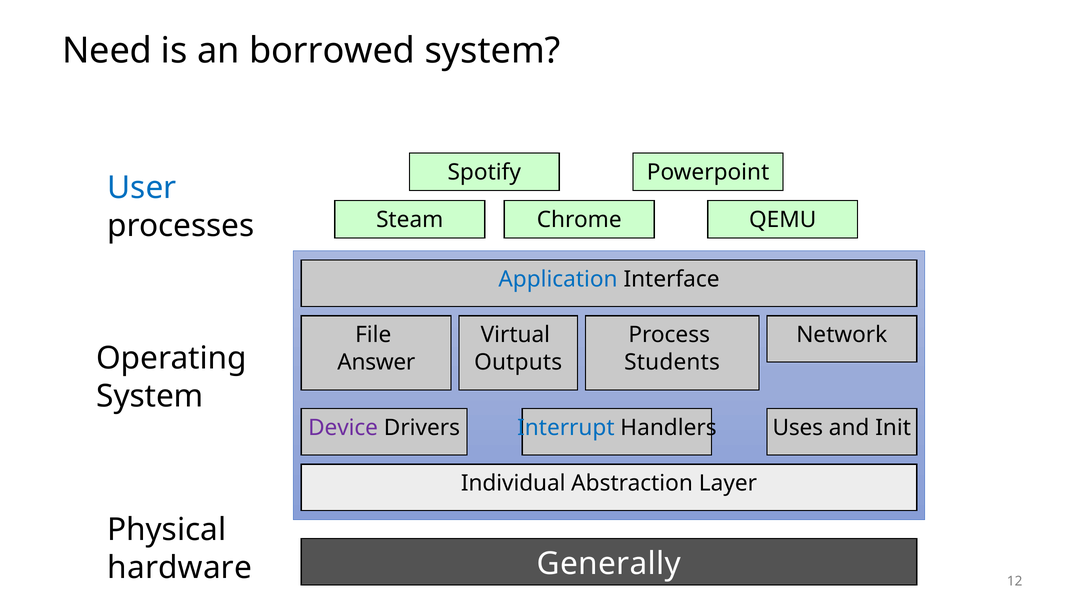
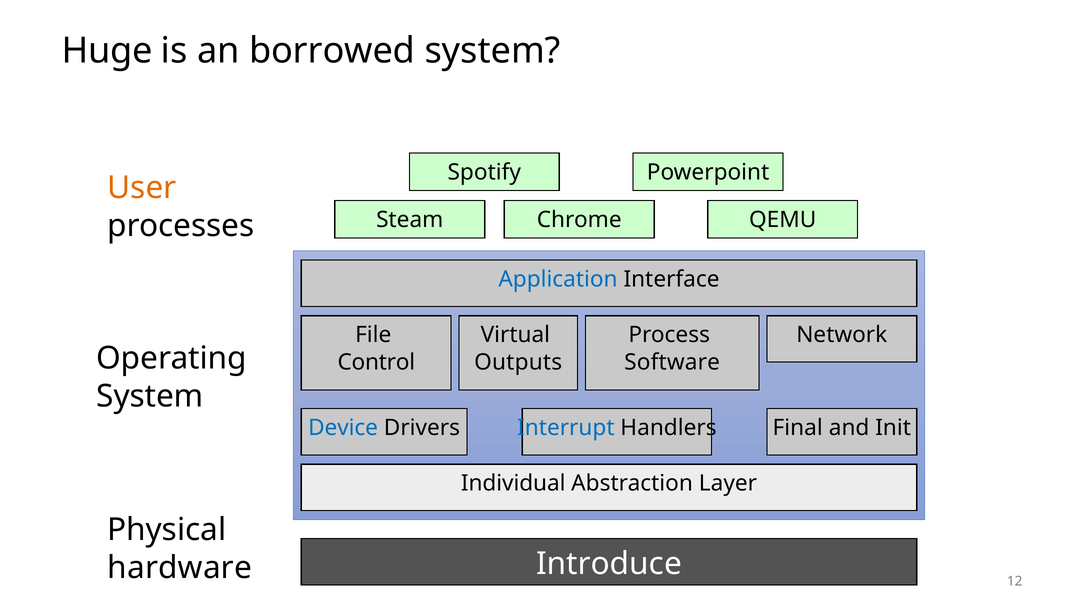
Need: Need -> Huge
User colour: blue -> orange
Answer: Answer -> Control
Students: Students -> Software
Device colour: purple -> blue
Uses: Uses -> Final
Generally: Generally -> Introduce
